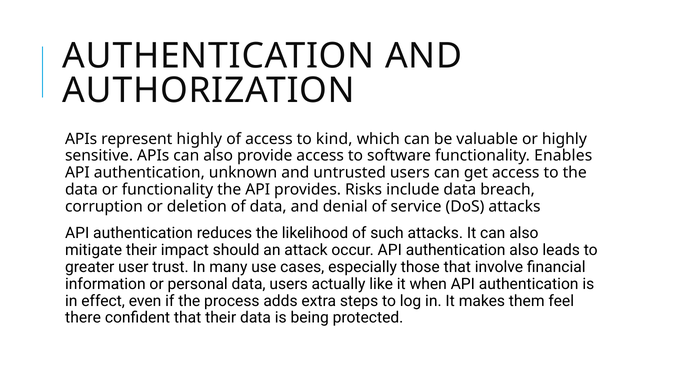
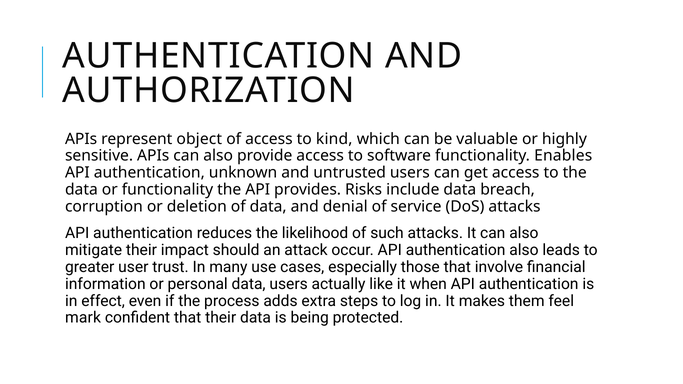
represent highly: highly -> object
there: there -> mark
